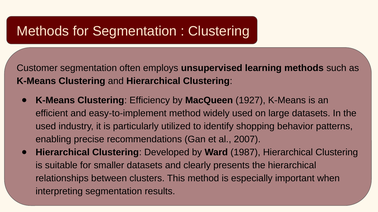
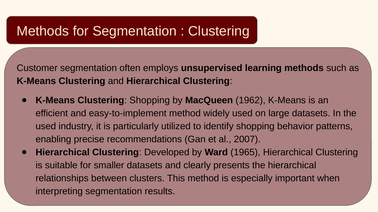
Clustering Efficiency: Efficiency -> Shopping
1927: 1927 -> 1962
1987: 1987 -> 1965
